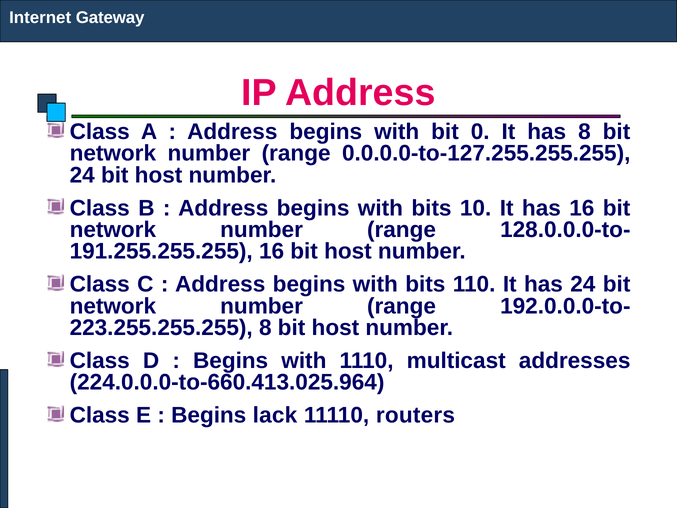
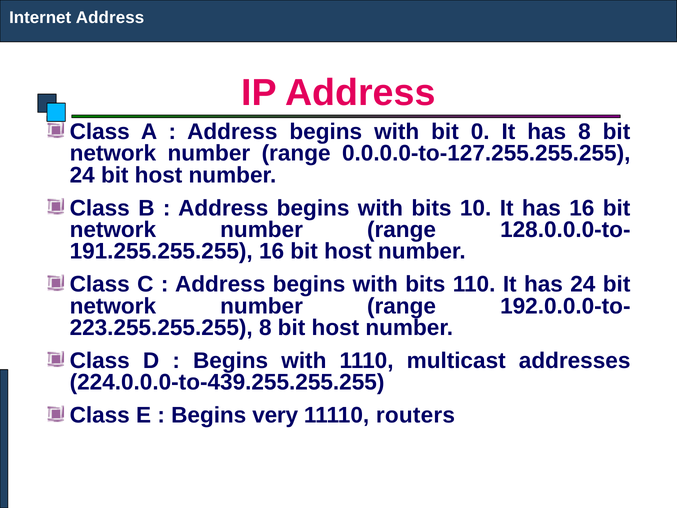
Internet Gateway: Gateway -> Address
224.0.0.0-to-660.413.025.964: 224.0.0.0-to-660.413.025.964 -> 224.0.0.0-to-439.255.255.255
lack: lack -> very
